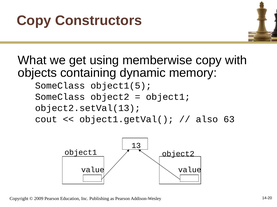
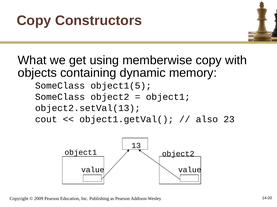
63: 63 -> 23
